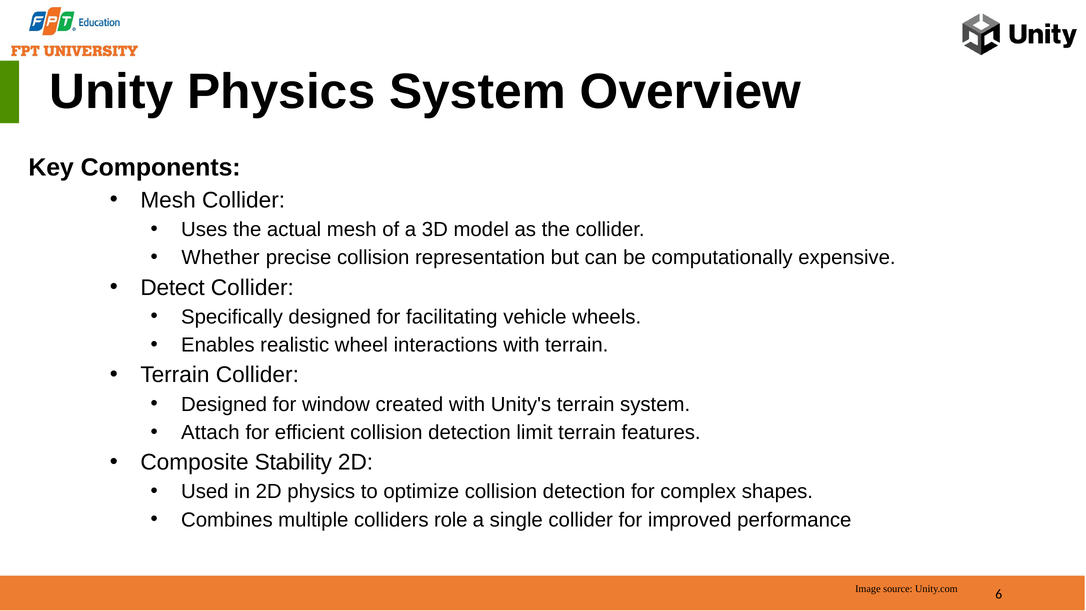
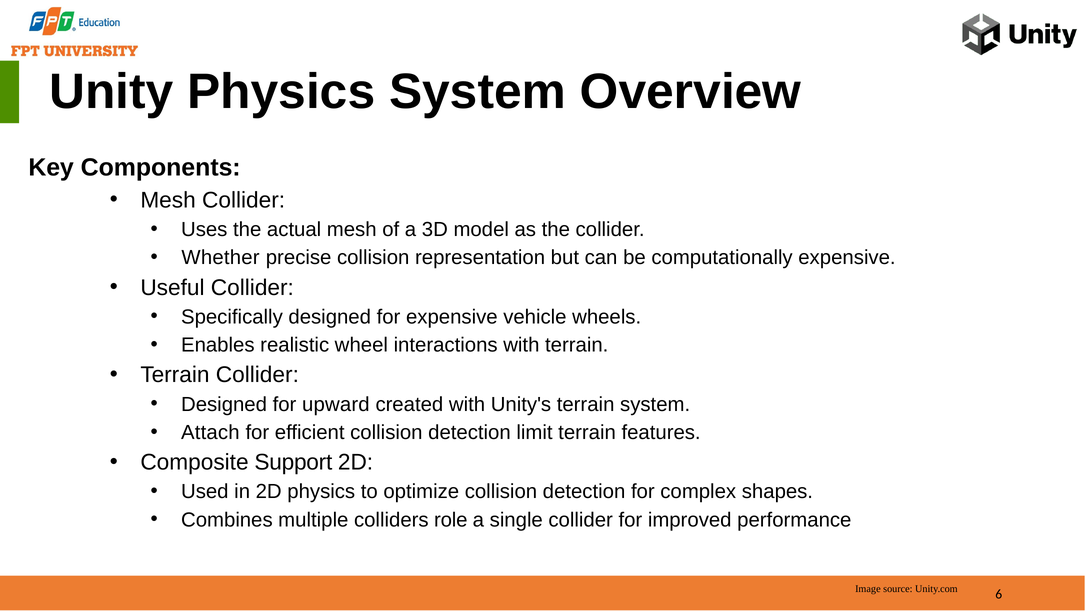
Detect: Detect -> Useful
for facilitating: facilitating -> expensive
window: window -> upward
Stability: Stability -> Support
